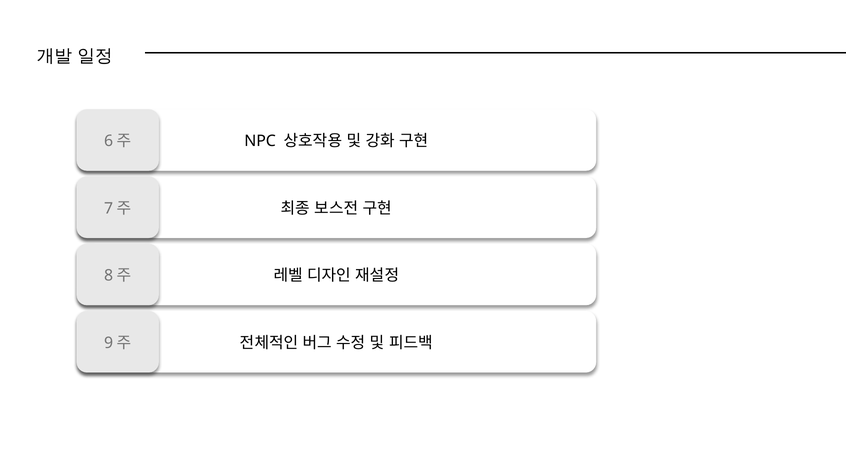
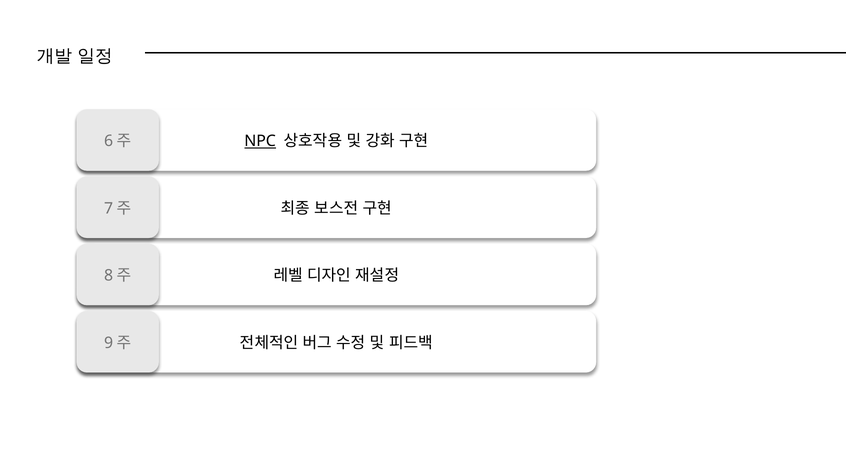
NPC underline: none -> present
